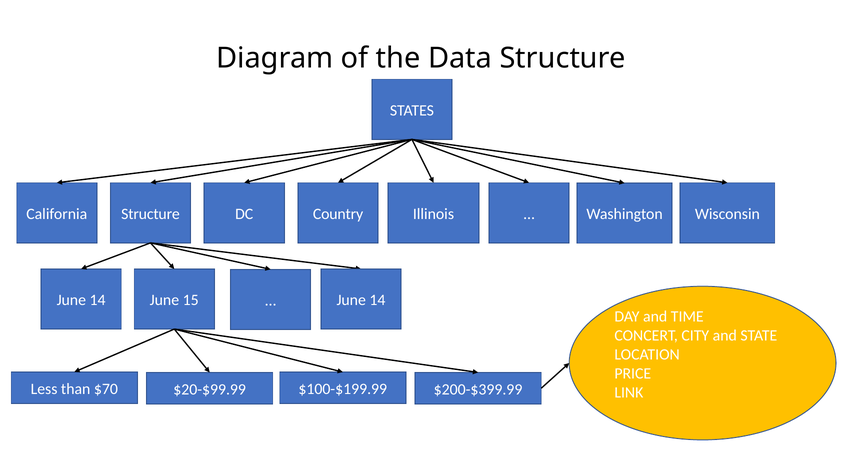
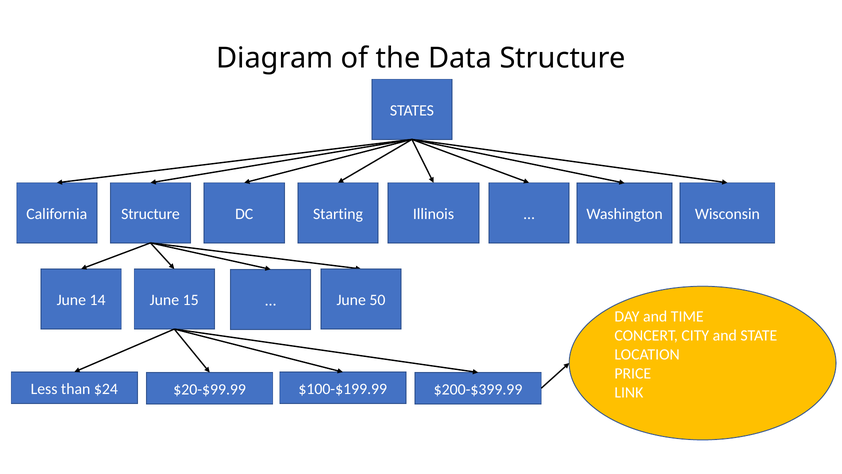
Country: Country -> Starting
14 at (377, 300): 14 -> 50
$70: $70 -> $24
